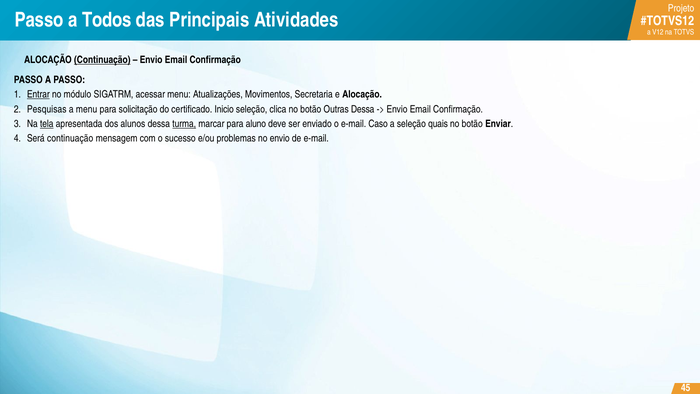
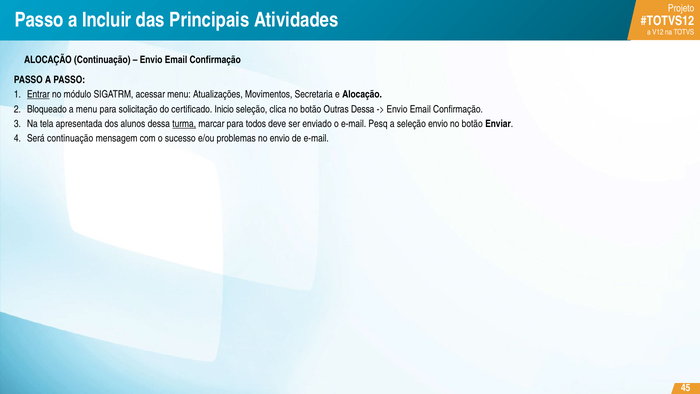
Todos: Todos -> Incluir
Continuação at (102, 60) underline: present -> none
Pesquisas: Pesquisas -> Bloqueado
tela underline: present -> none
aluno: aluno -> todos
Caso: Caso -> Pesq
seleção quais: quais -> envio
